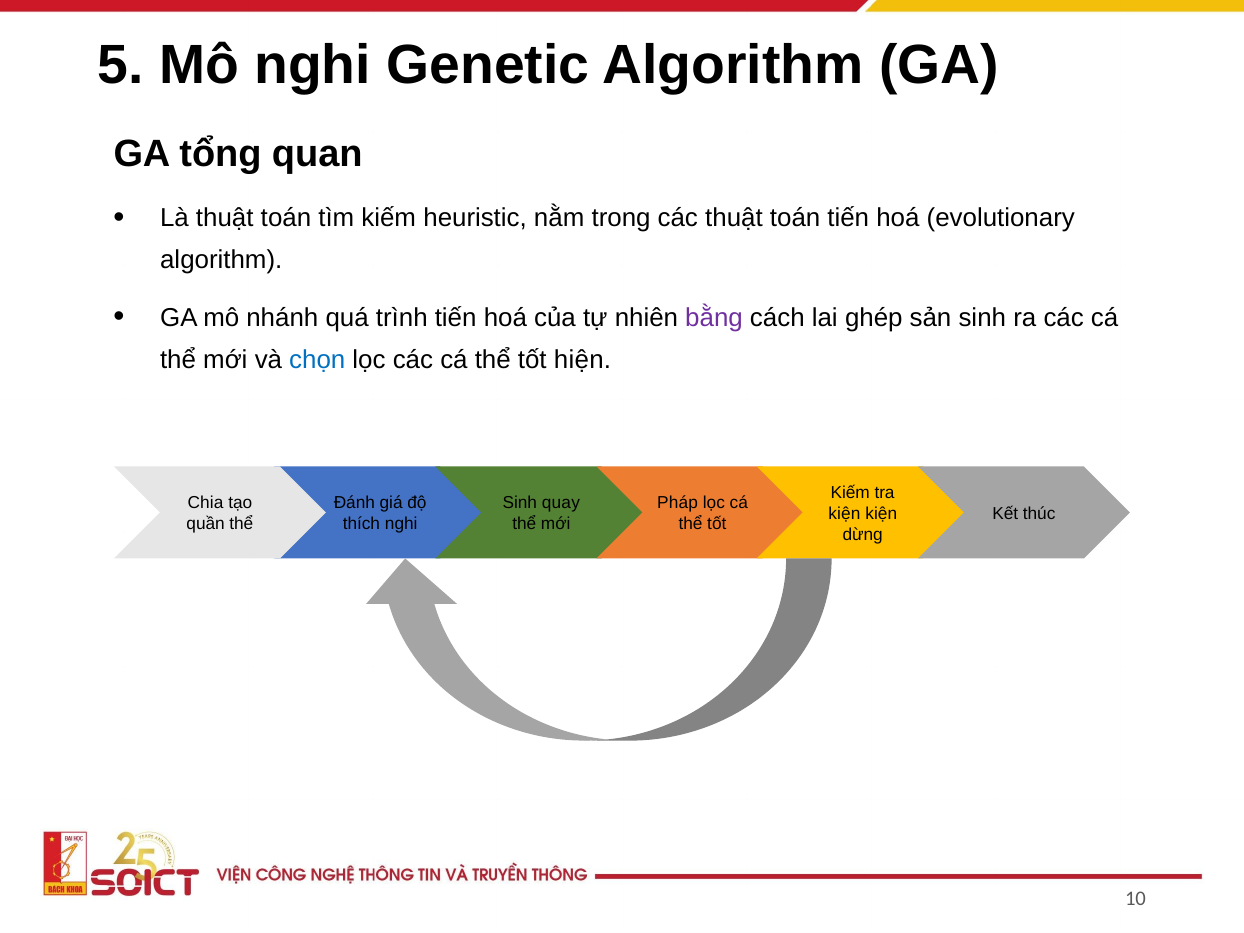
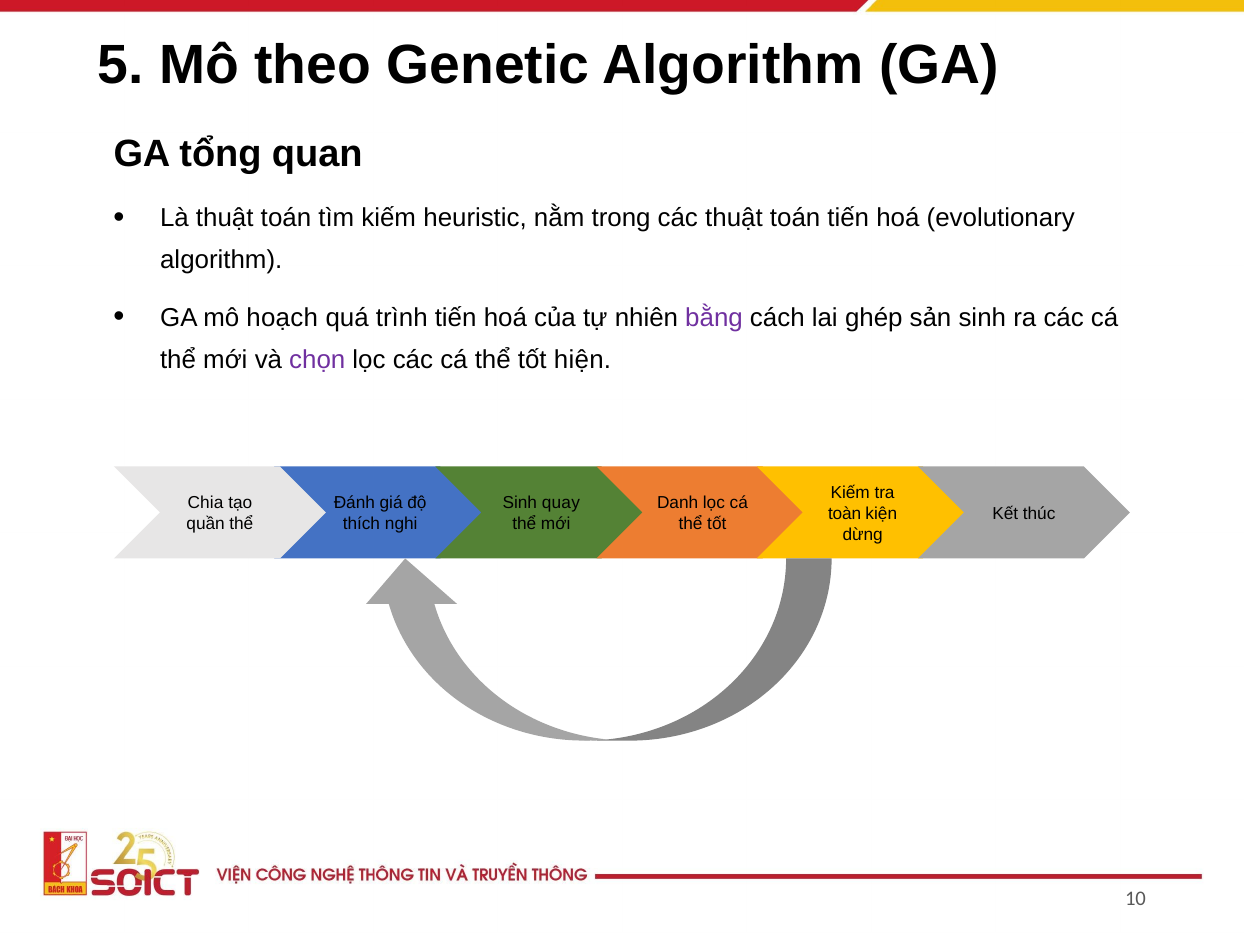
Mô nghi: nghi -> theo
nhánh: nhánh -> hoạch
chọn colour: blue -> purple
Pháp: Pháp -> Danh
kiện at (844, 514): kiện -> toàn
